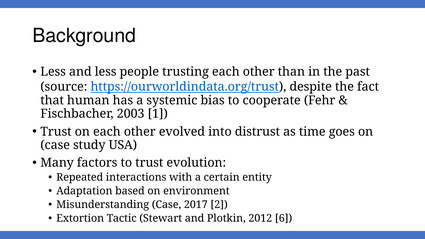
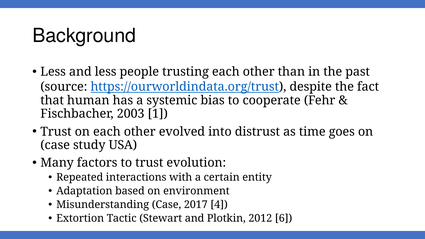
2: 2 -> 4
